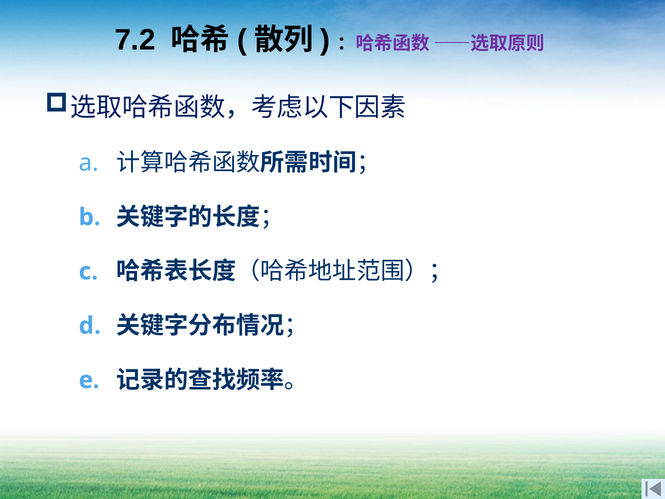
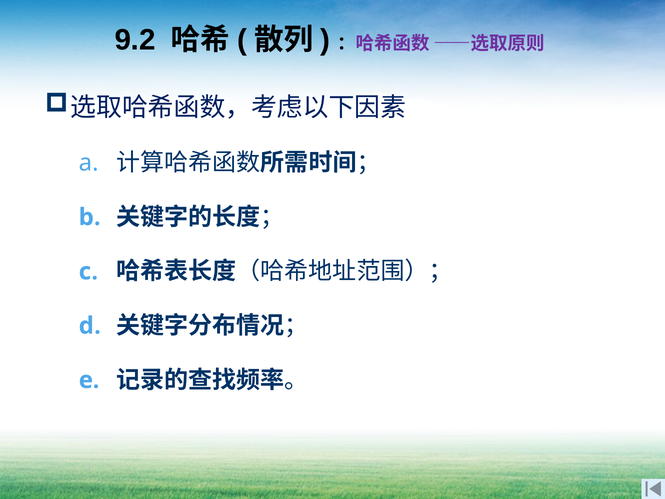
7.2: 7.2 -> 9.2
